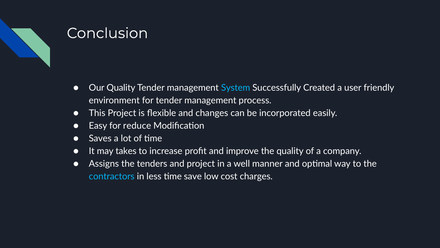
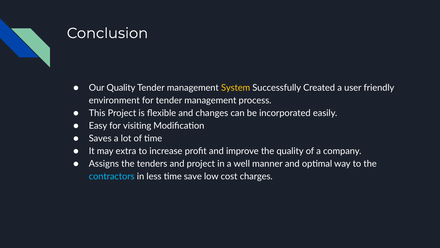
System colour: light blue -> yellow
reduce: reduce -> visiting
takes: takes -> extra
